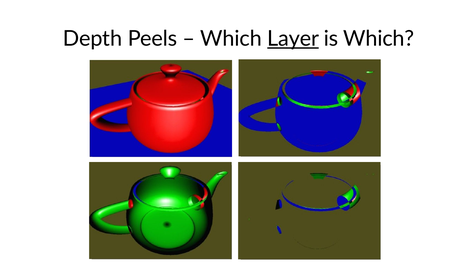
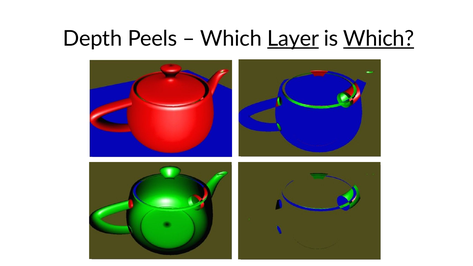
Which at (379, 39) underline: none -> present
